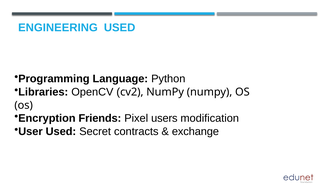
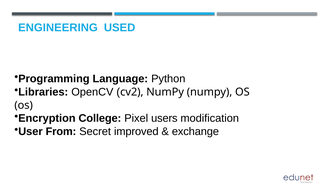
Friends: Friends -> College
User Used: Used -> From
contracts: contracts -> improved
